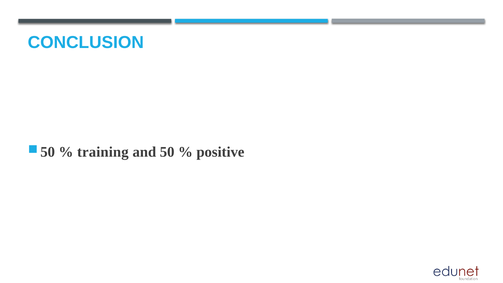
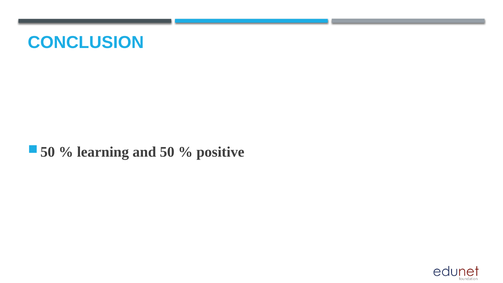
training: training -> learning
